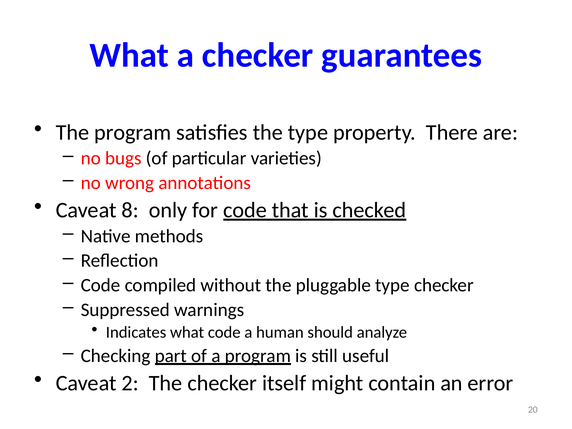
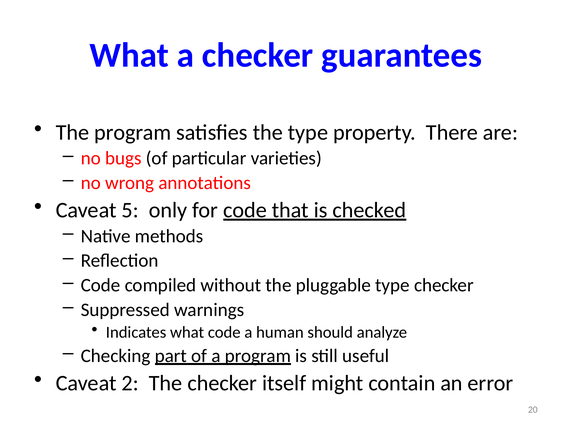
8: 8 -> 5
